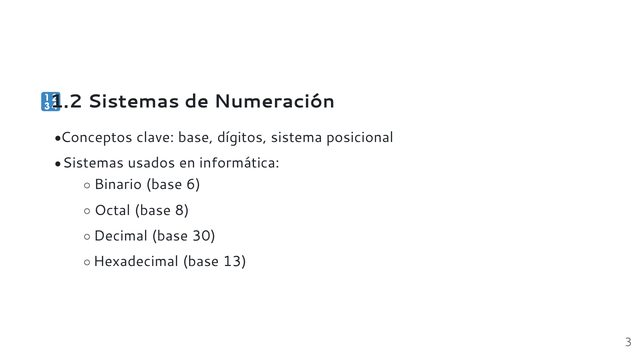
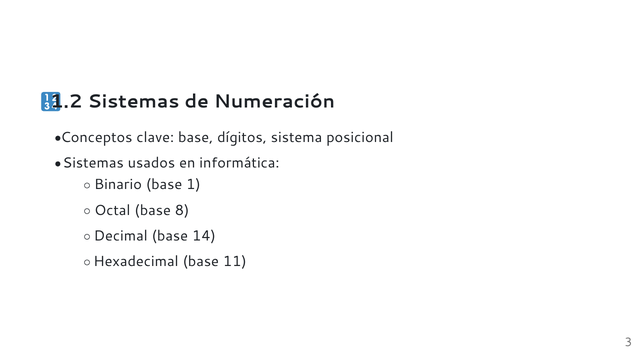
6: 6 -> 1
30: 30 -> 14
13: 13 -> 11
